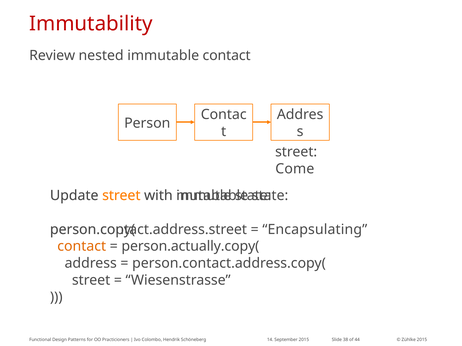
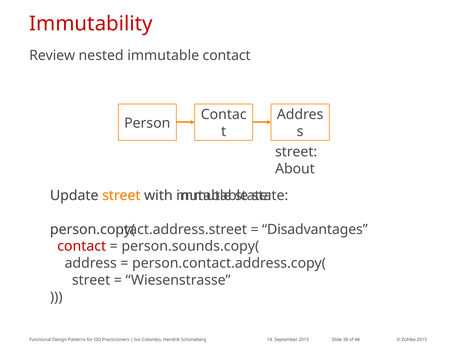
Come: Come -> About
Encapsulating: Encapsulating -> Disadvantages
contact at (82, 247) colour: orange -> red
person.actually.copy(: person.actually.copy( -> person.sounds.copy(
